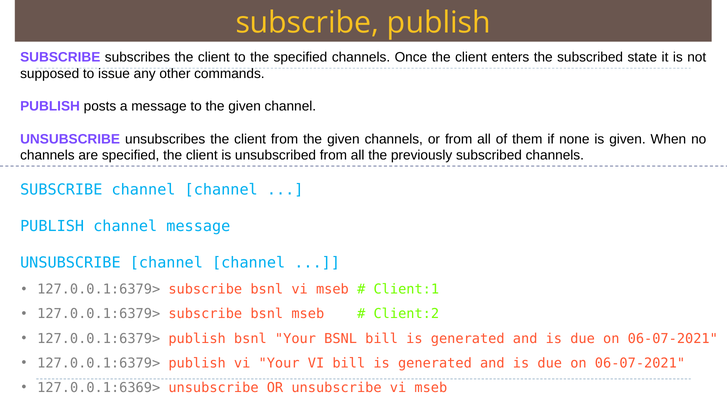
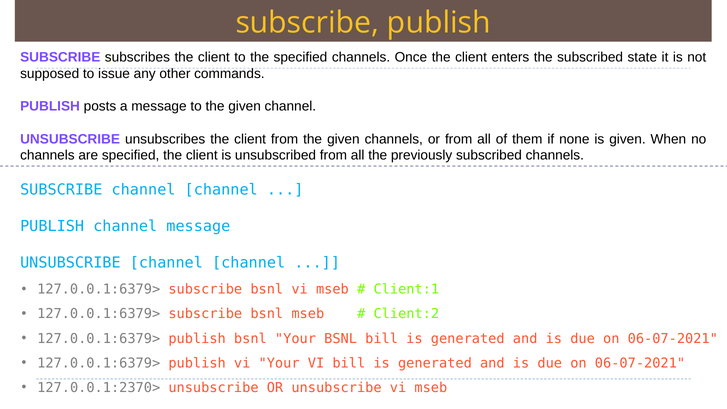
127.0.0.1:6369>: 127.0.0.1:6369> -> 127.0.0.1:2370>
